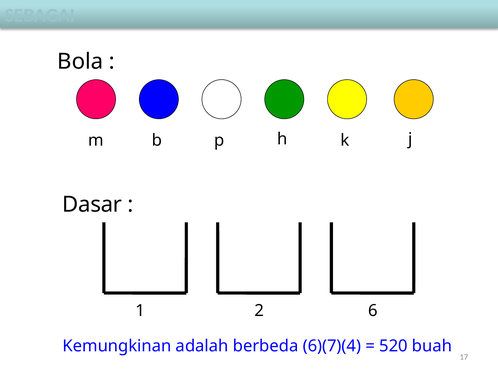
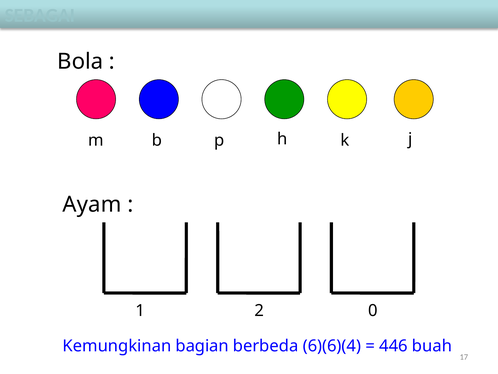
Dasar: Dasar -> Ayam
6: 6 -> 0
adalah: adalah -> bagian
6)(7)(4: 6)(7)(4 -> 6)(6)(4
520: 520 -> 446
